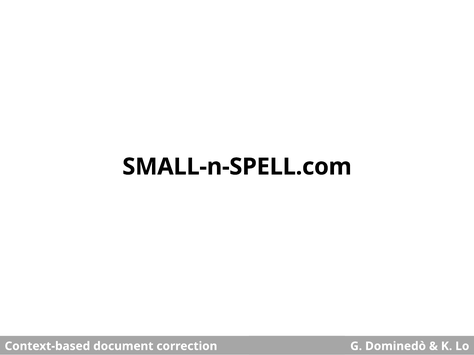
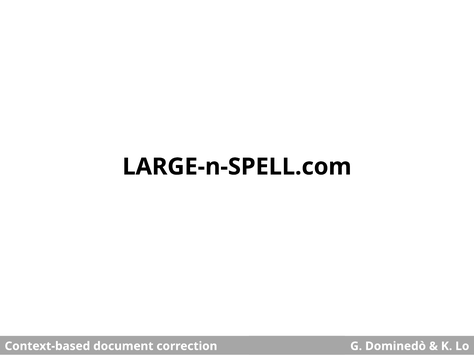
SMALL-n-SPELL.com: SMALL-n-SPELL.com -> LARGE-n-SPELL.com
